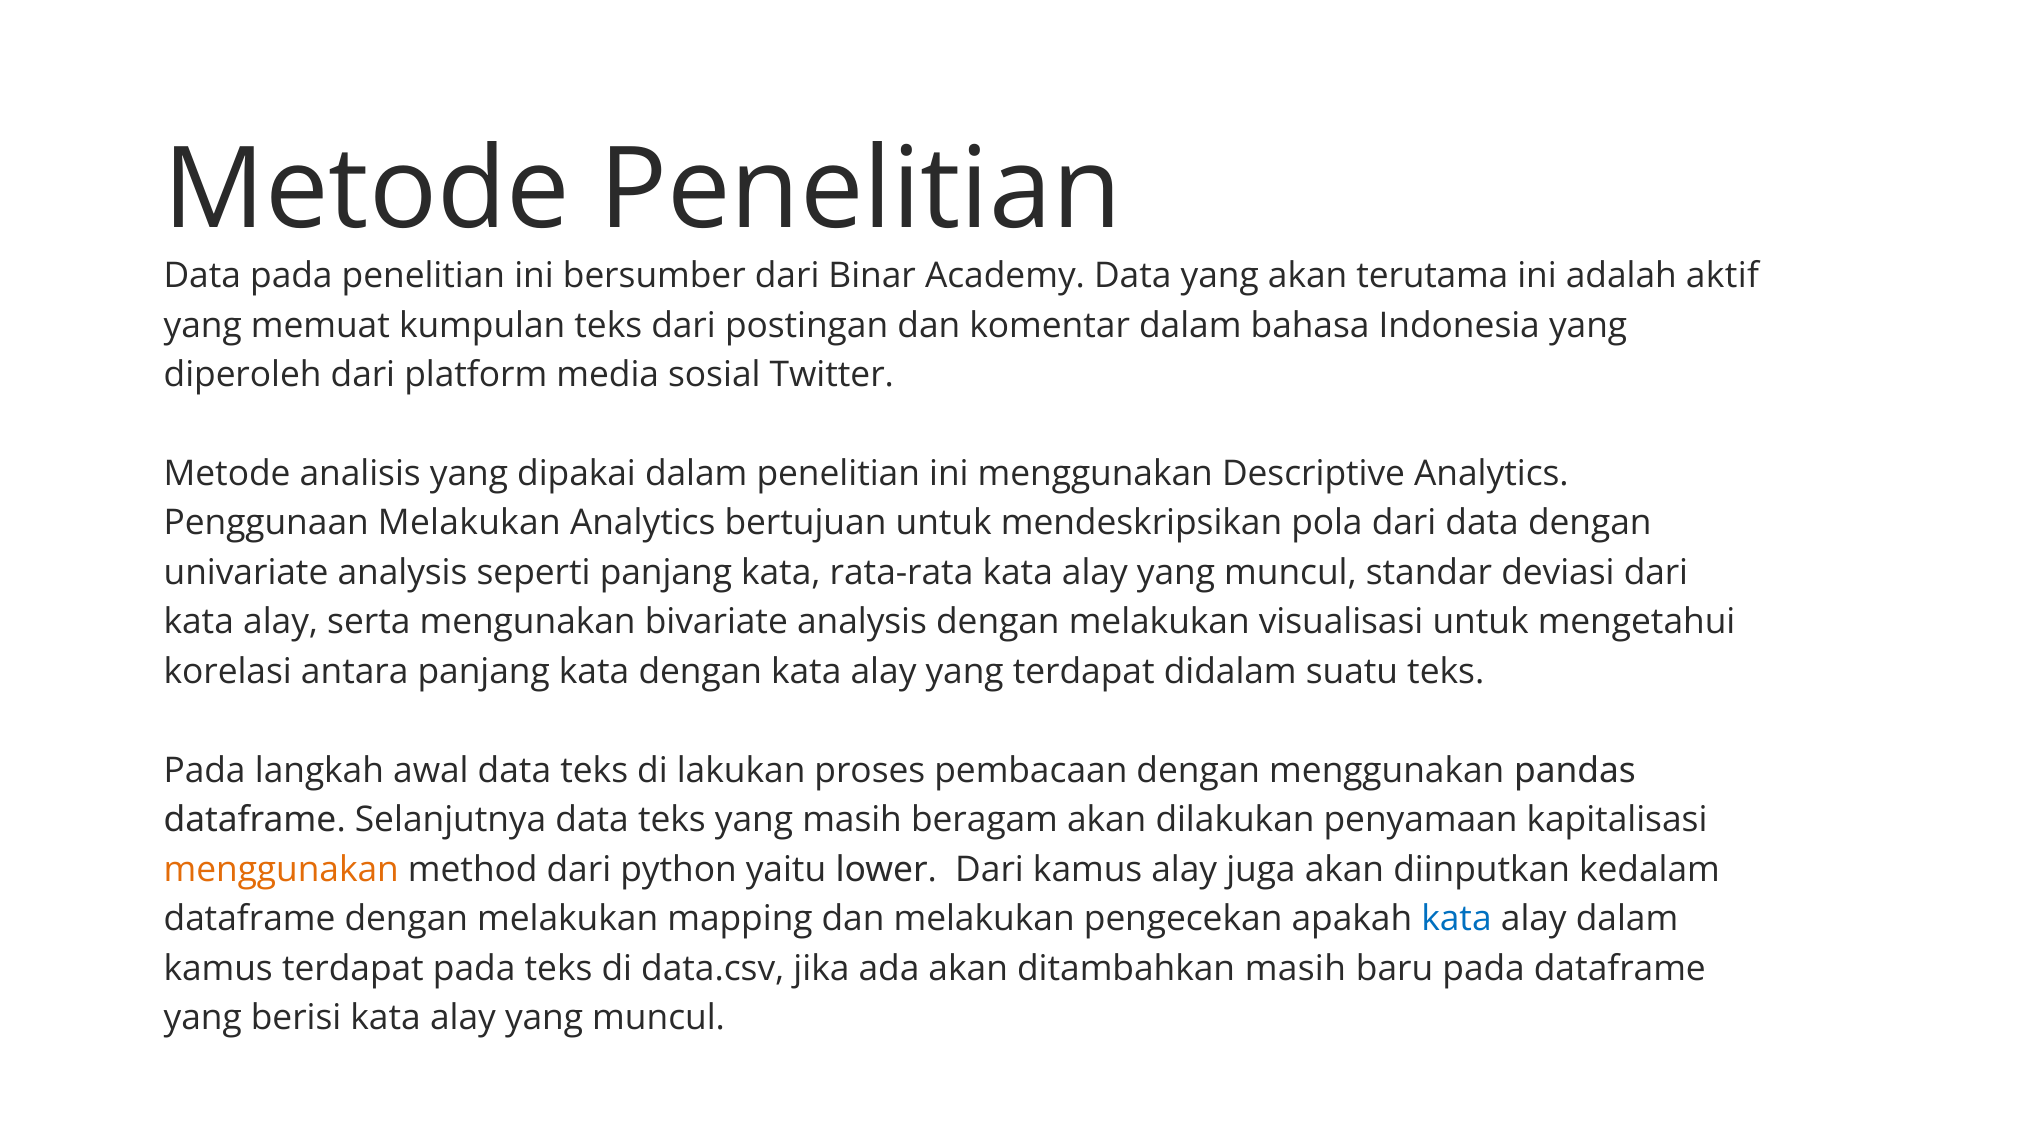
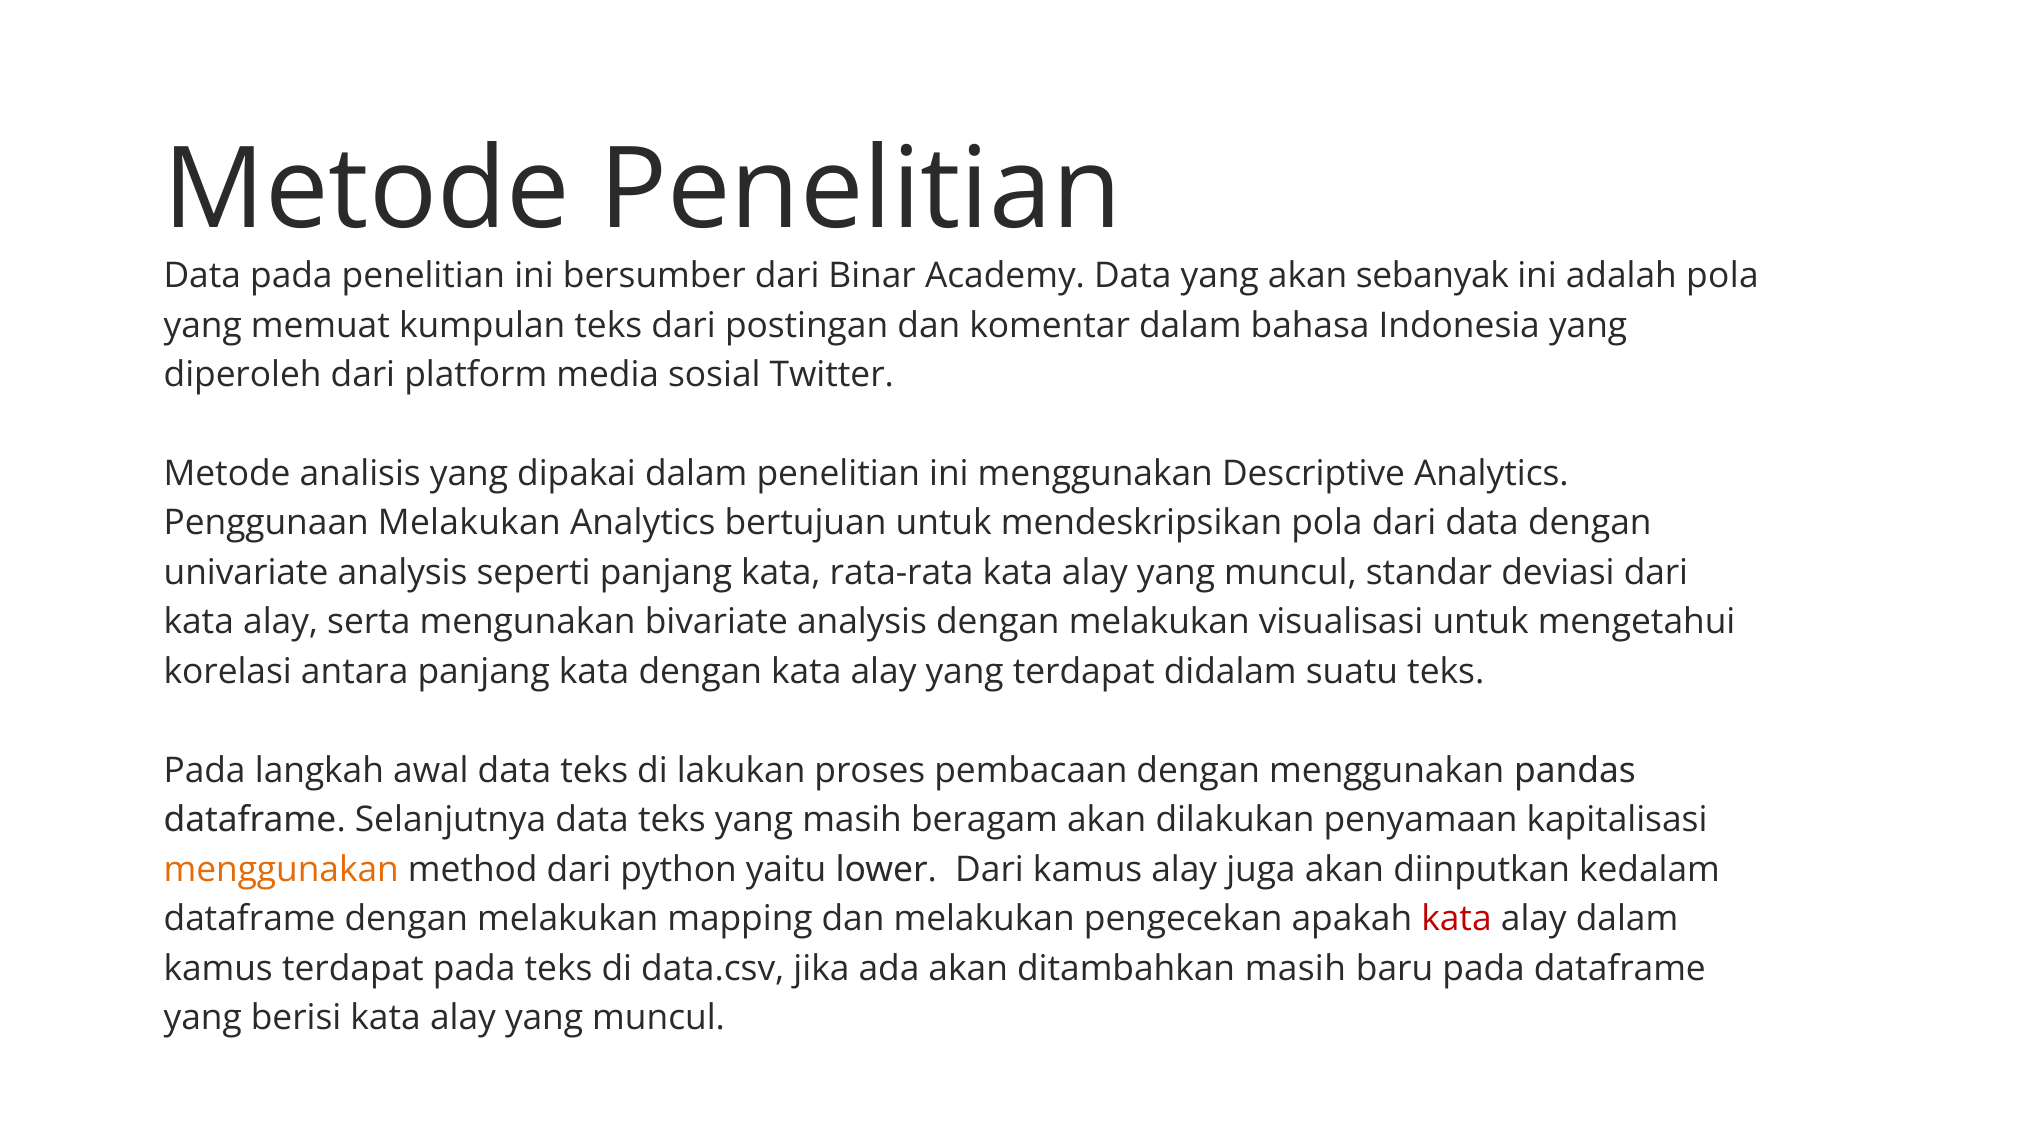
terutama: terutama -> sebanyak
adalah aktif: aktif -> pola
kata at (1456, 919) colour: blue -> red
